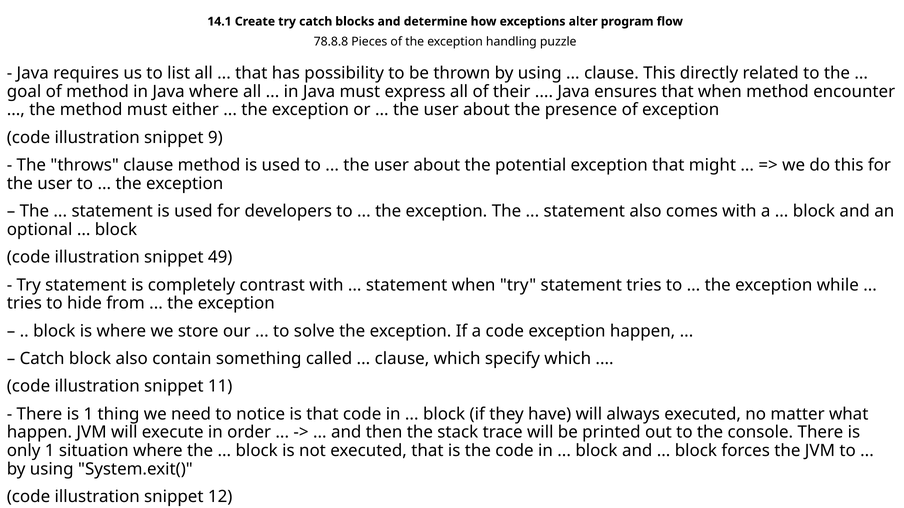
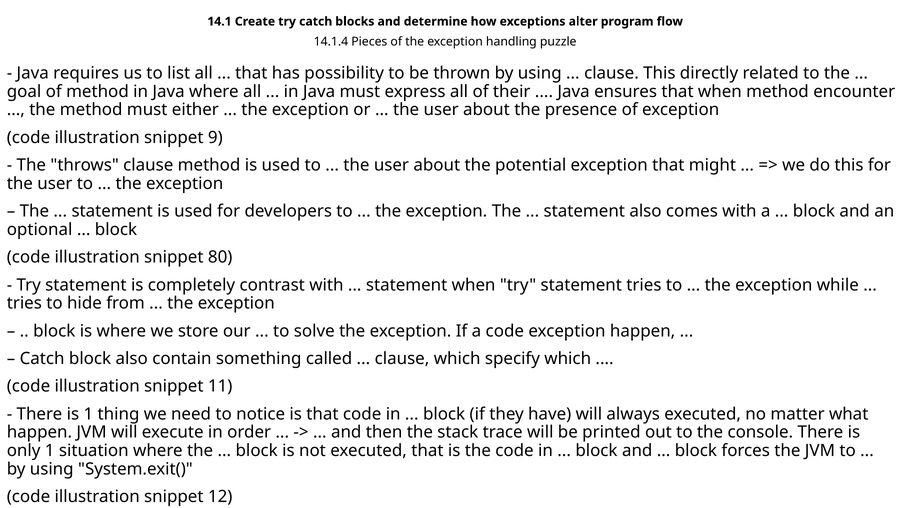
78.8.8: 78.8.8 -> 14.1.4
49: 49 -> 80
